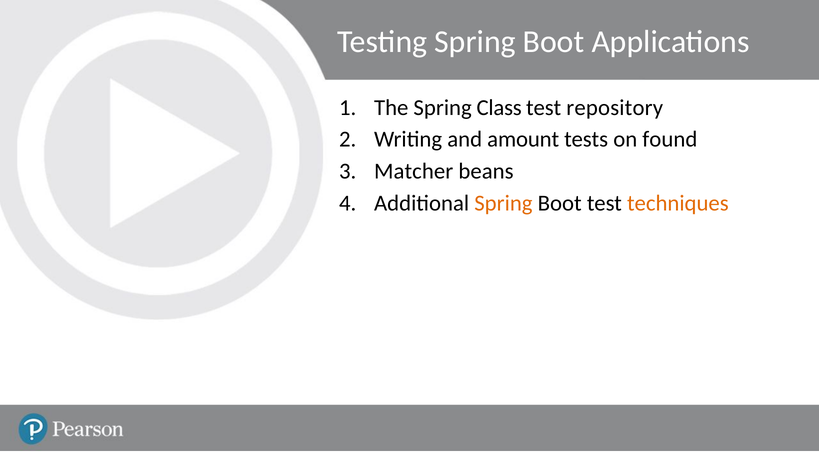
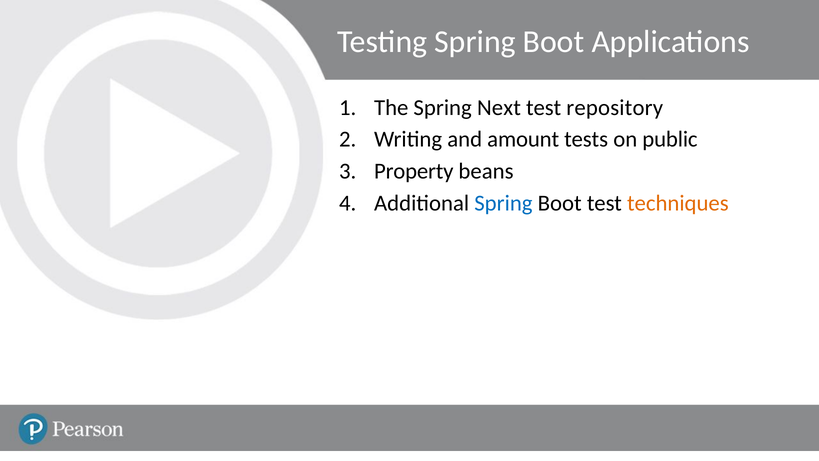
Class: Class -> Next
found: found -> public
Matcher: Matcher -> Property
Spring at (503, 203) colour: orange -> blue
